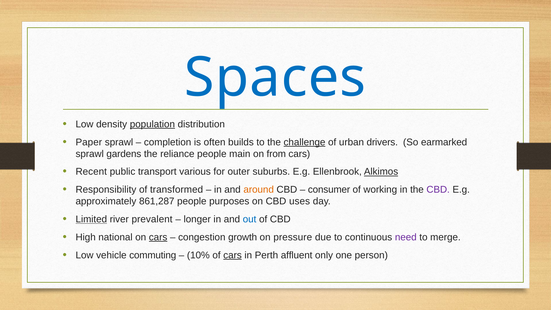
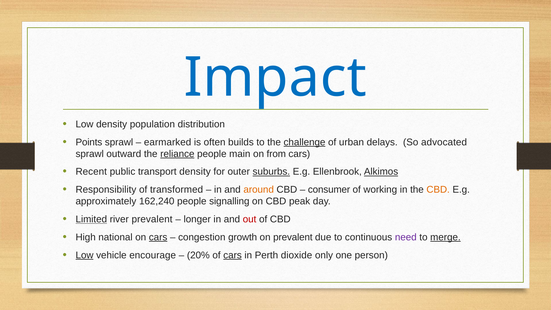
Spaces: Spaces -> Impact
population underline: present -> none
Paper: Paper -> Points
completion: completion -> earmarked
drivers: drivers -> delays
earmarked: earmarked -> advocated
gardens: gardens -> outward
reliance underline: none -> present
transport various: various -> density
suburbs underline: none -> present
CBD at (438, 190) colour: purple -> orange
861,287: 861,287 -> 162,240
purposes: purposes -> signalling
uses: uses -> peak
out colour: blue -> red
on pressure: pressure -> prevalent
merge underline: none -> present
Low at (85, 255) underline: none -> present
commuting: commuting -> encourage
10%: 10% -> 20%
affluent: affluent -> dioxide
